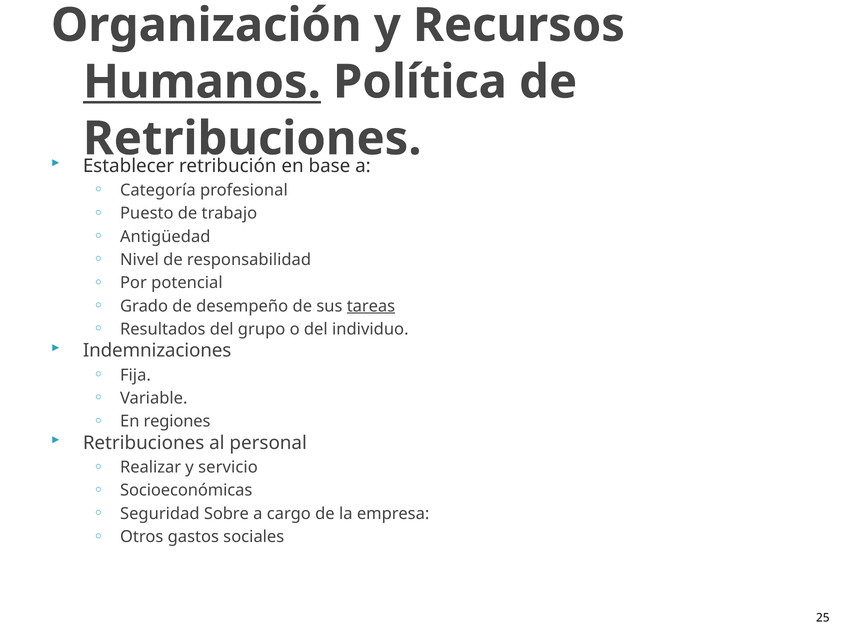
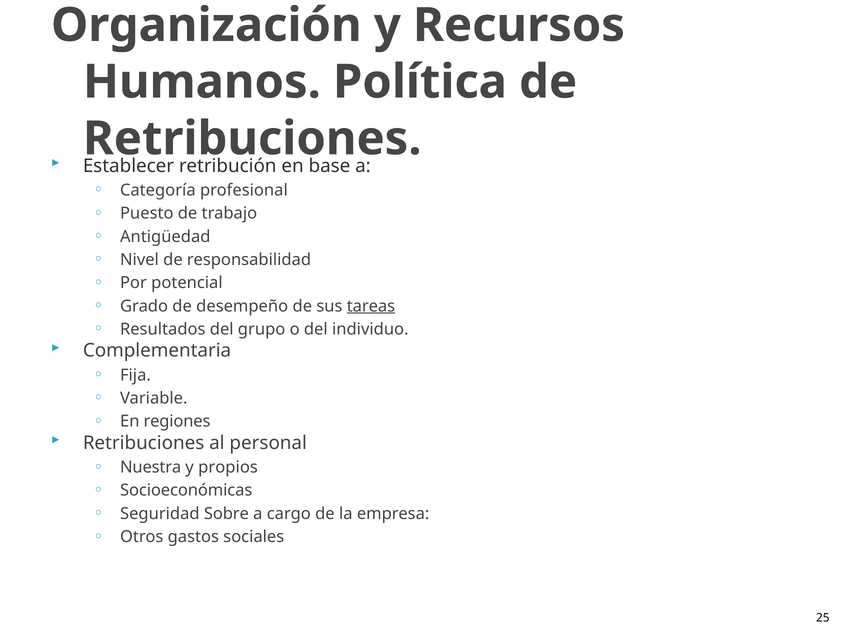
Humanos underline: present -> none
Indemnizaciones: Indemnizaciones -> Complementaria
Realizar: Realizar -> Nuestra
servicio: servicio -> propios
